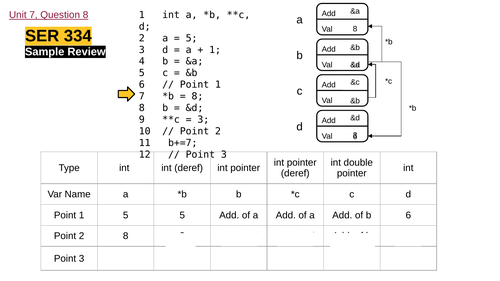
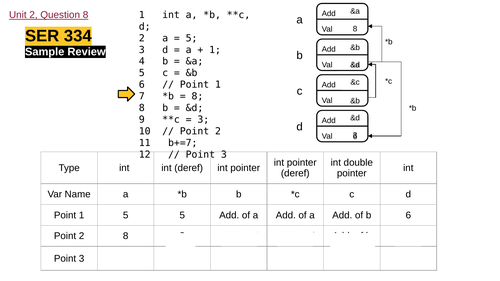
Unit 7: 7 -> 2
